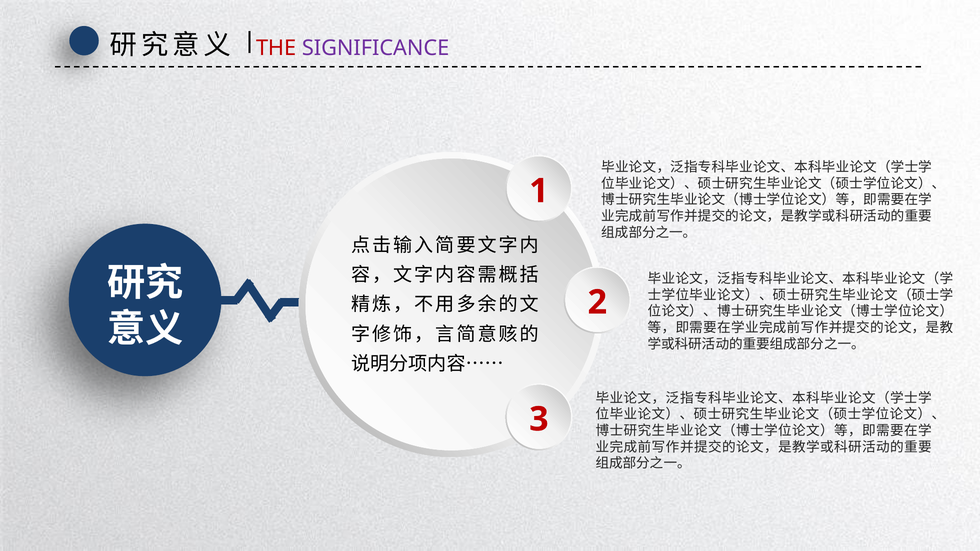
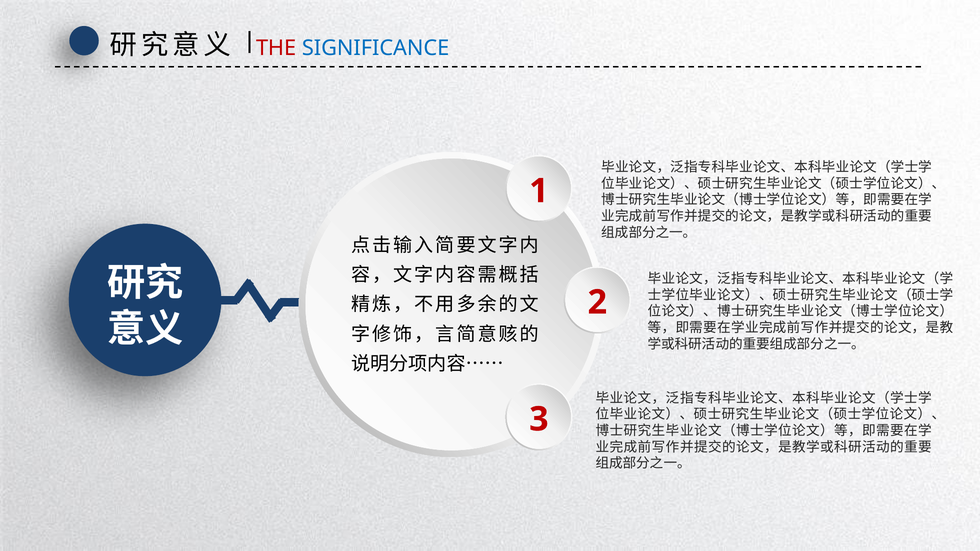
SIGNIFICANCE colour: purple -> blue
